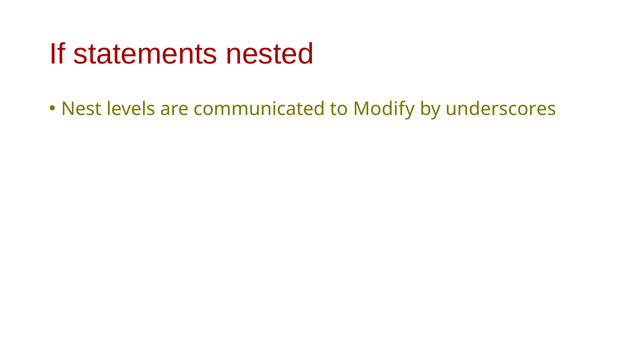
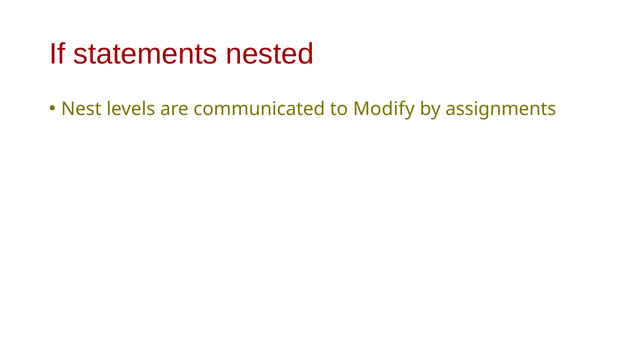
underscores: underscores -> assignments
